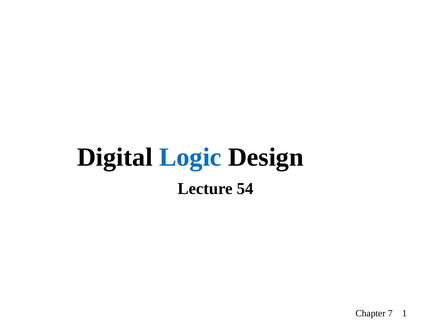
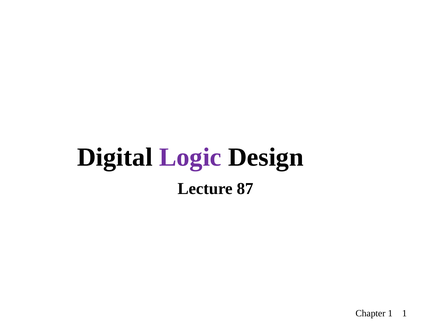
Logic colour: blue -> purple
54: 54 -> 87
Chapter 7: 7 -> 1
